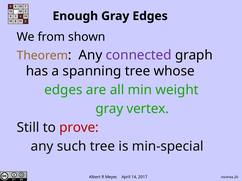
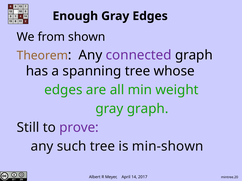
gray vertex: vertex -> graph
prove colour: red -> purple
min-special: min-special -> min-shown
